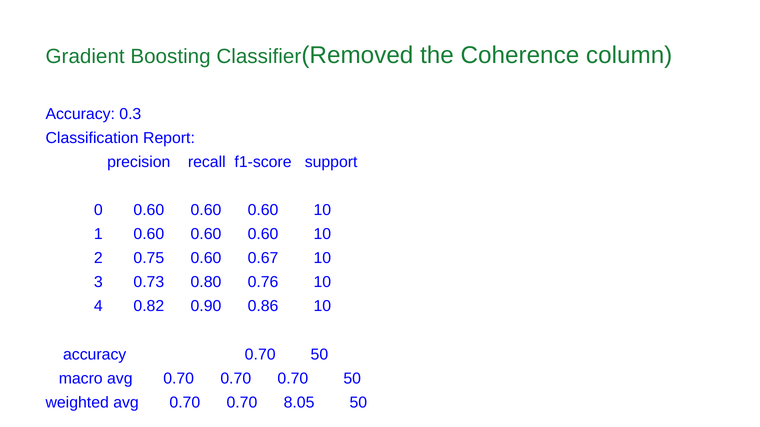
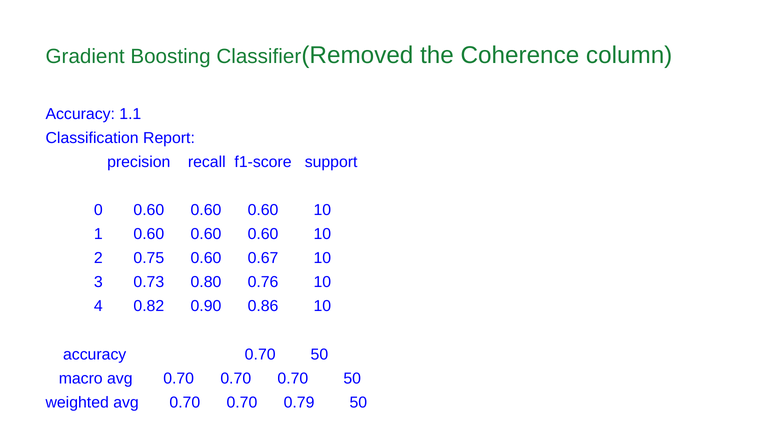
0.3: 0.3 -> 1.1
8.05: 8.05 -> 0.79
